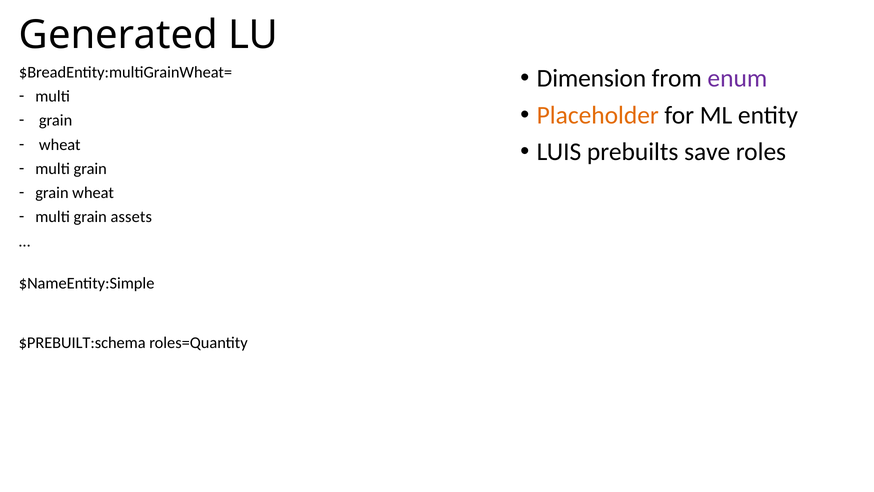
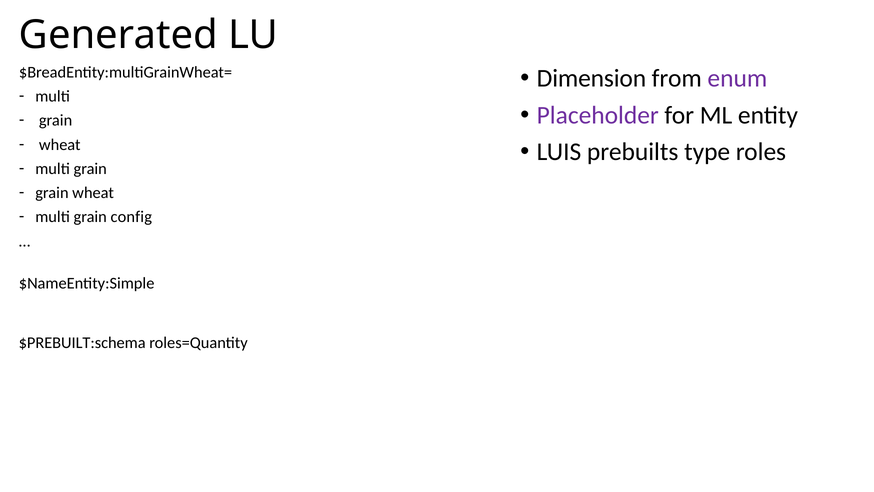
Placeholder colour: orange -> purple
save: save -> type
assets: assets -> config
